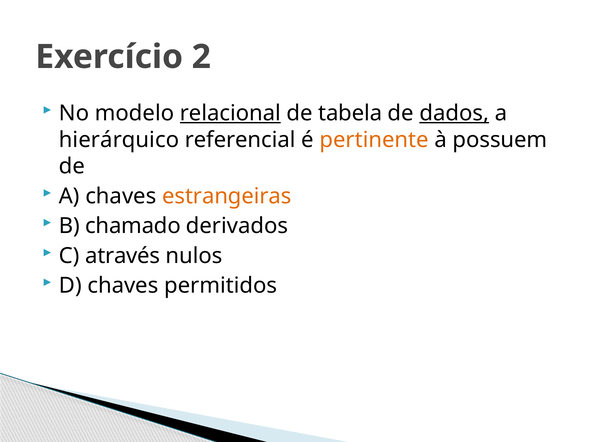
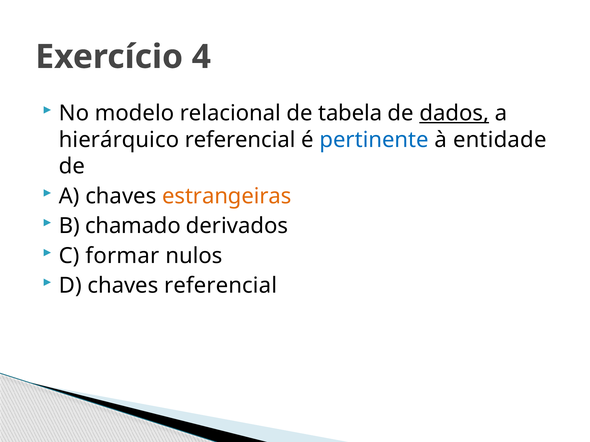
2: 2 -> 4
relacional underline: present -> none
pertinente colour: orange -> blue
possuem: possuem -> entidade
através: através -> formar
chaves permitidos: permitidos -> referencial
